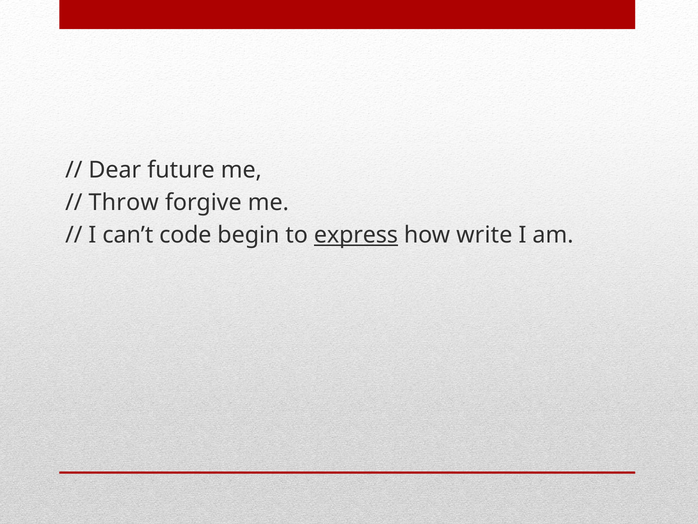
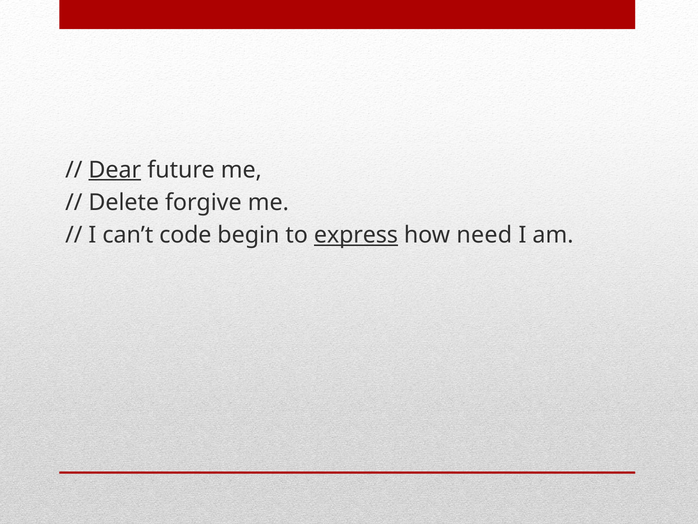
Dear underline: none -> present
Throw: Throw -> Delete
write: write -> need
